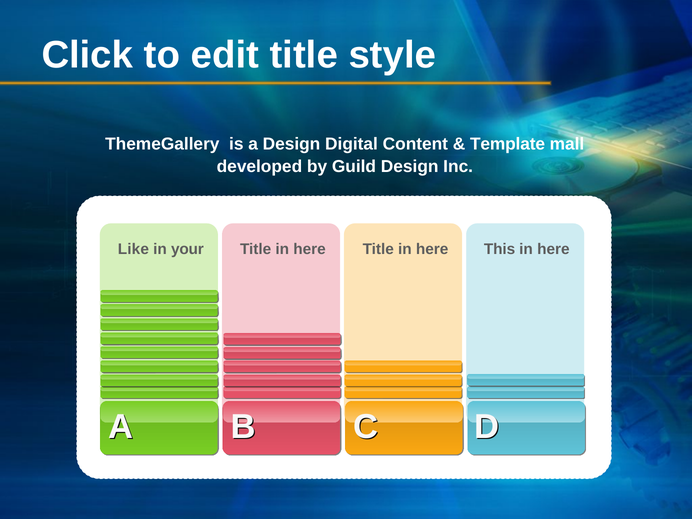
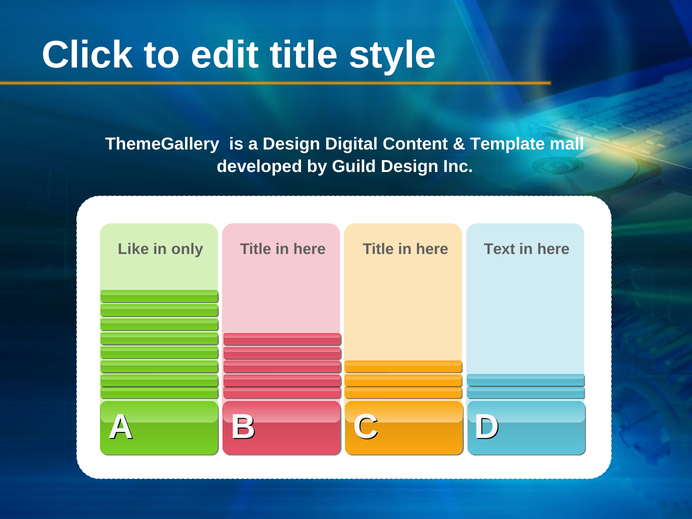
your: your -> only
This: This -> Text
